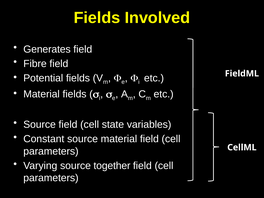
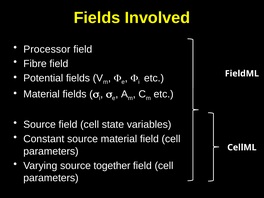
Generates: Generates -> Processor
